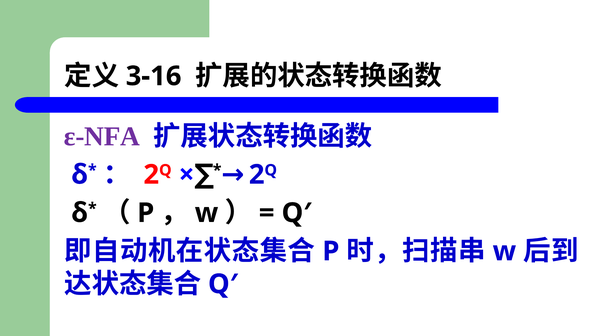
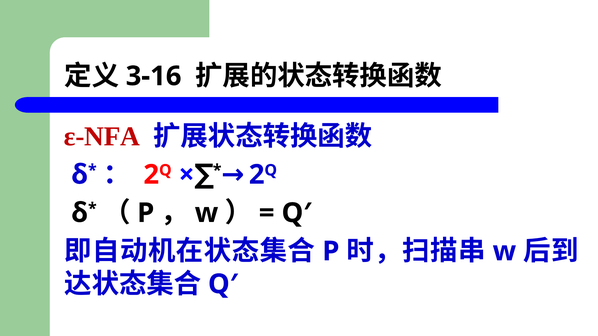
ε-NFA colour: purple -> red
